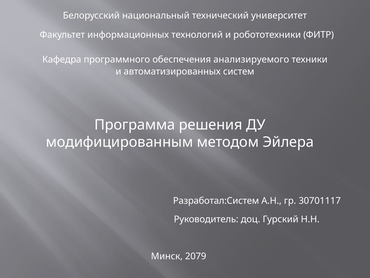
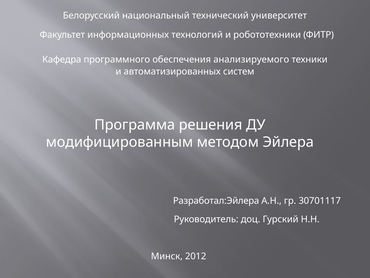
Разработал:Систем: Разработал:Систем -> Разработал:Эйлера
2079: 2079 -> 2012
